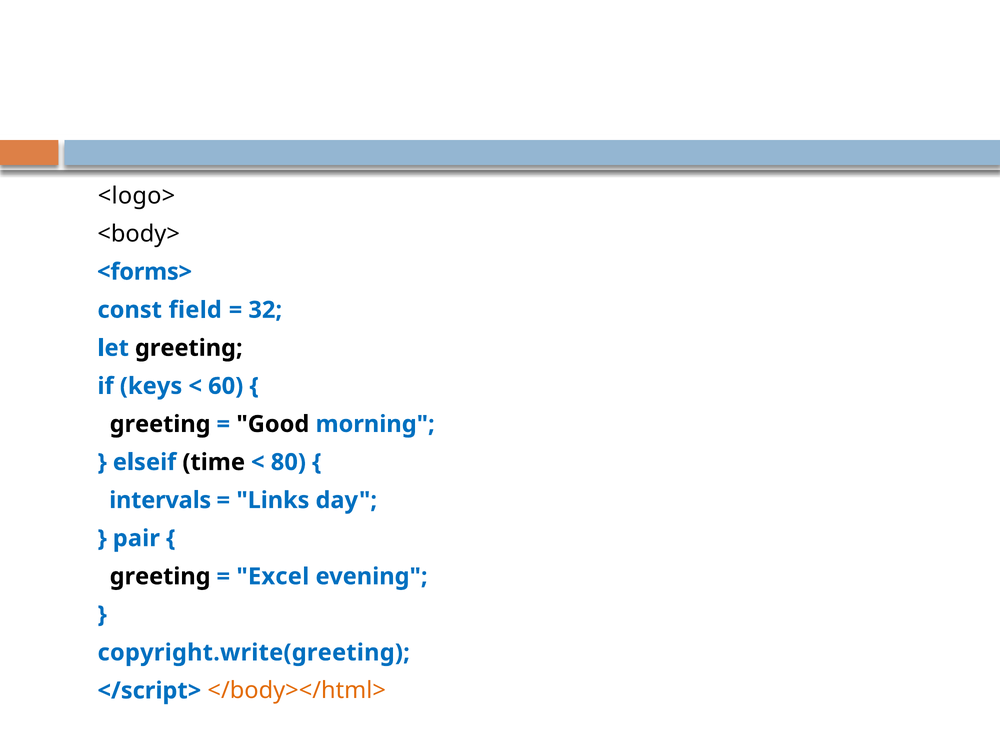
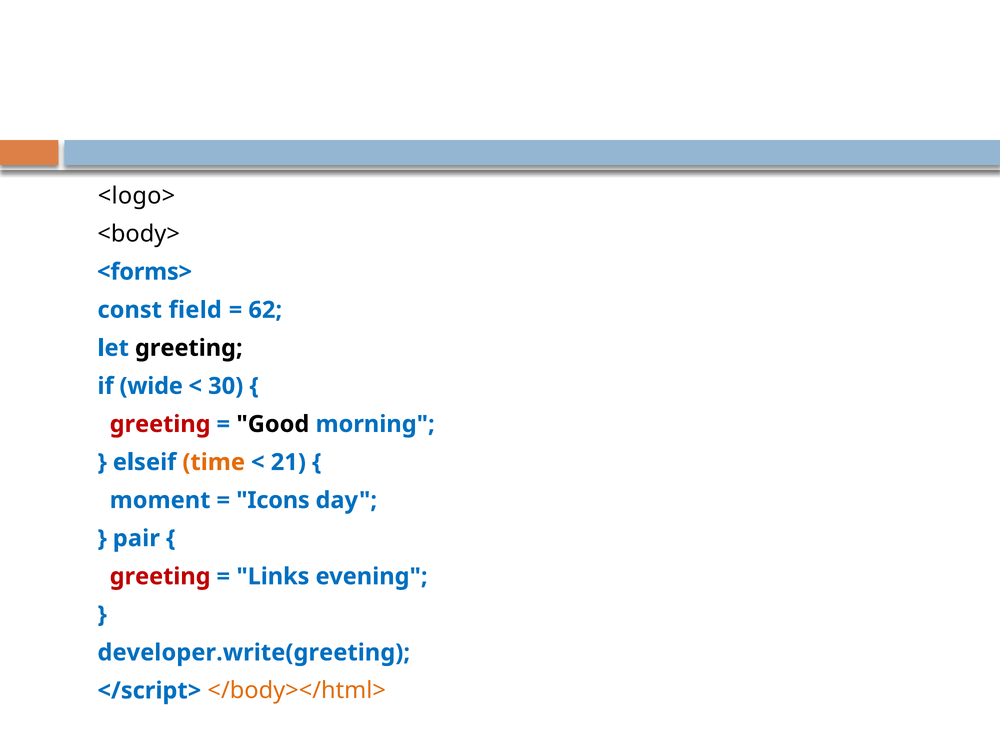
32: 32 -> 62
keys: keys -> wide
60: 60 -> 30
greeting at (160, 424) colour: black -> red
time colour: black -> orange
80: 80 -> 21
intervals: intervals -> moment
Links: Links -> Icons
greeting at (160, 576) colour: black -> red
Excel: Excel -> Links
copyright.write(greeting: copyright.write(greeting -> developer.write(greeting
